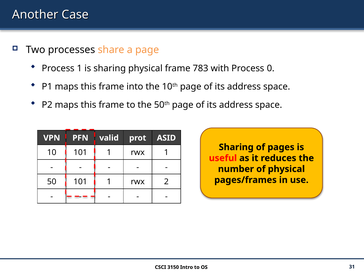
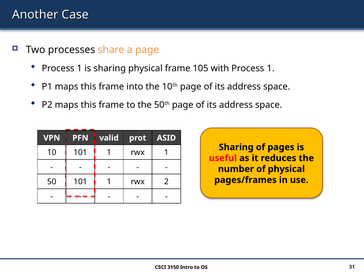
783: 783 -> 105
with Process 0: 0 -> 1
